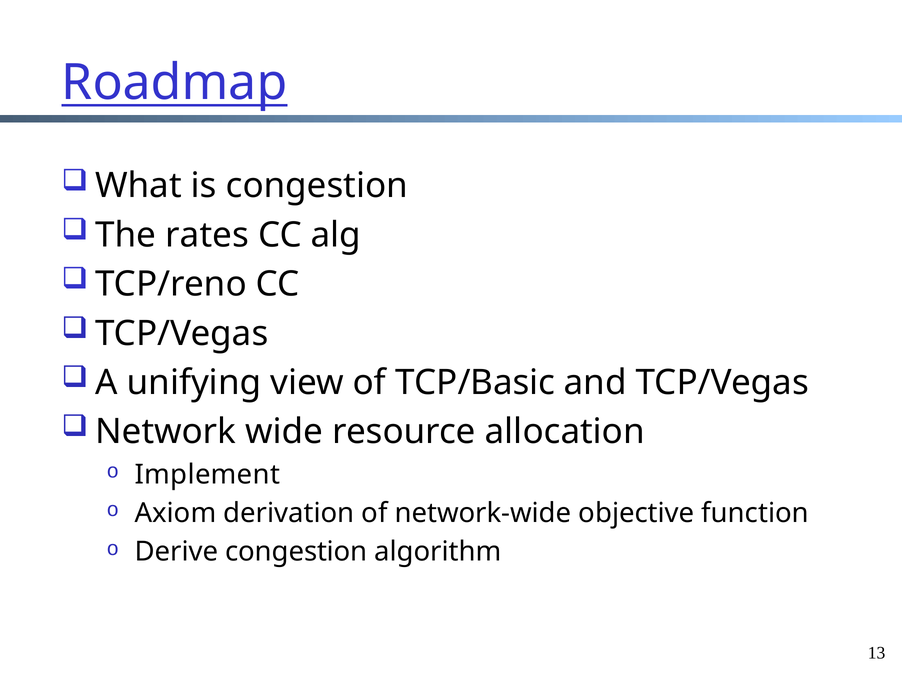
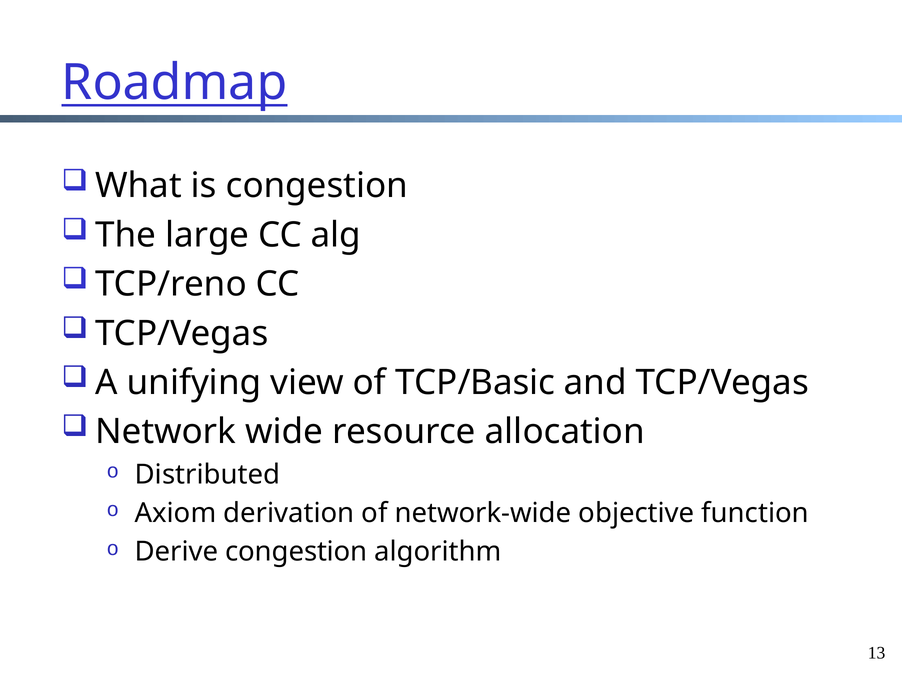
rates: rates -> large
Implement: Implement -> Distributed
